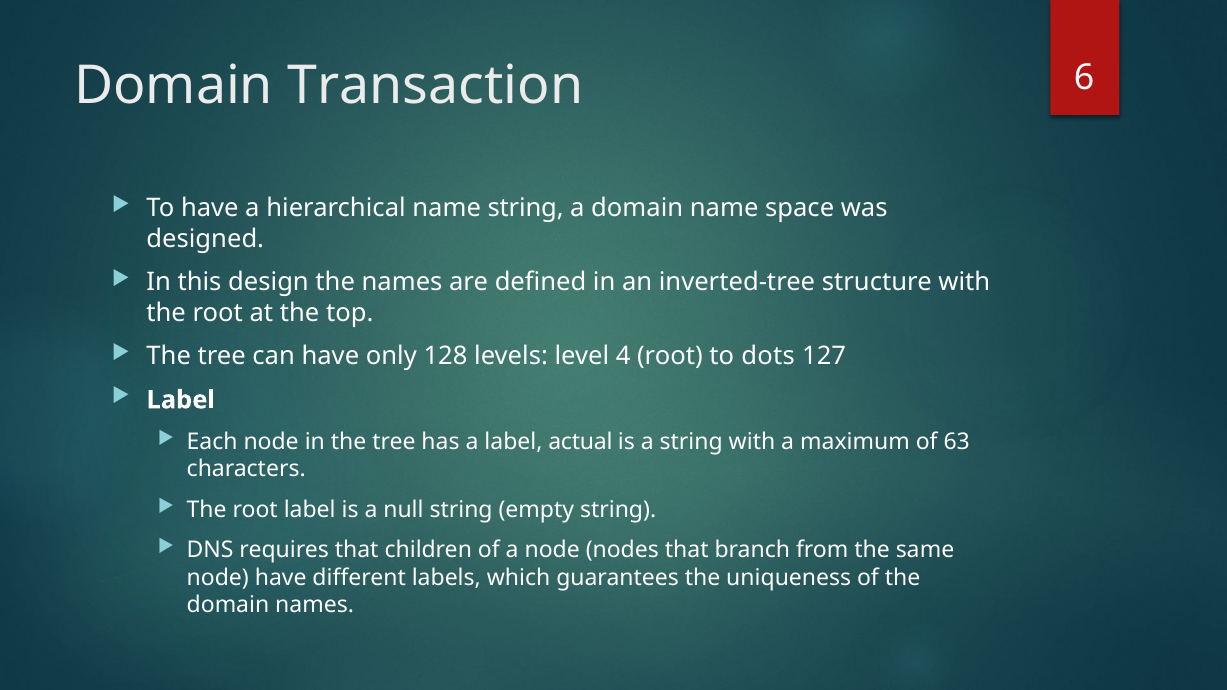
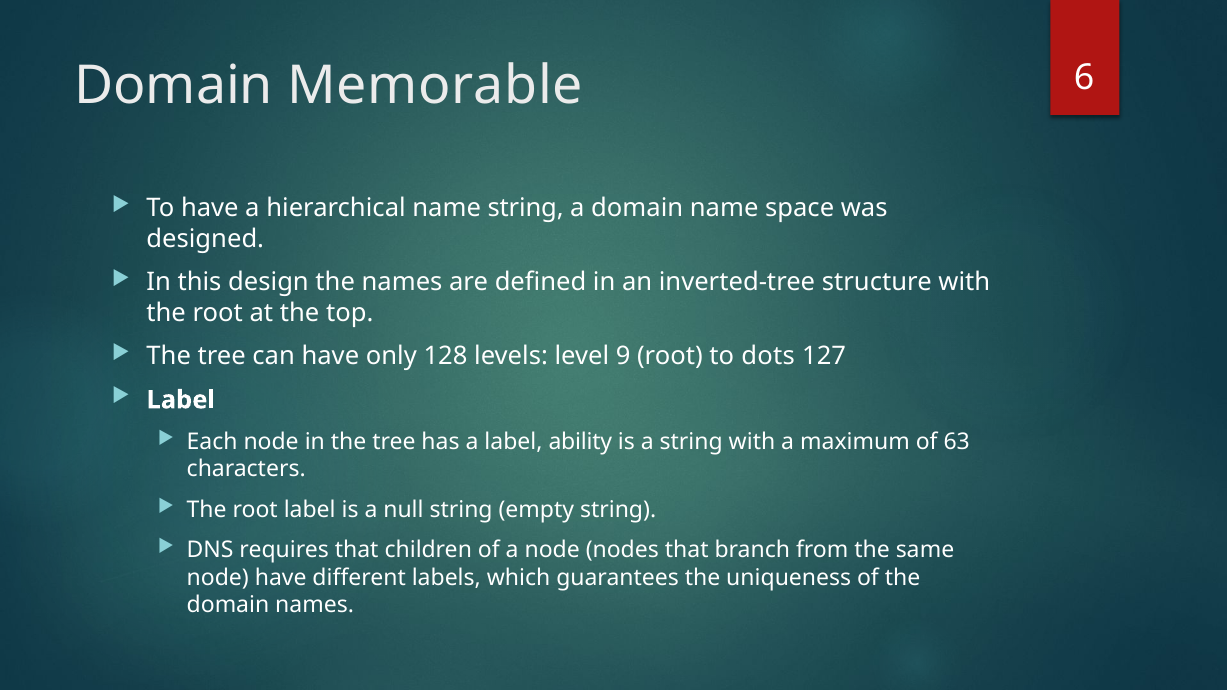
Transaction: Transaction -> Memorable
4: 4 -> 9
actual: actual -> ability
